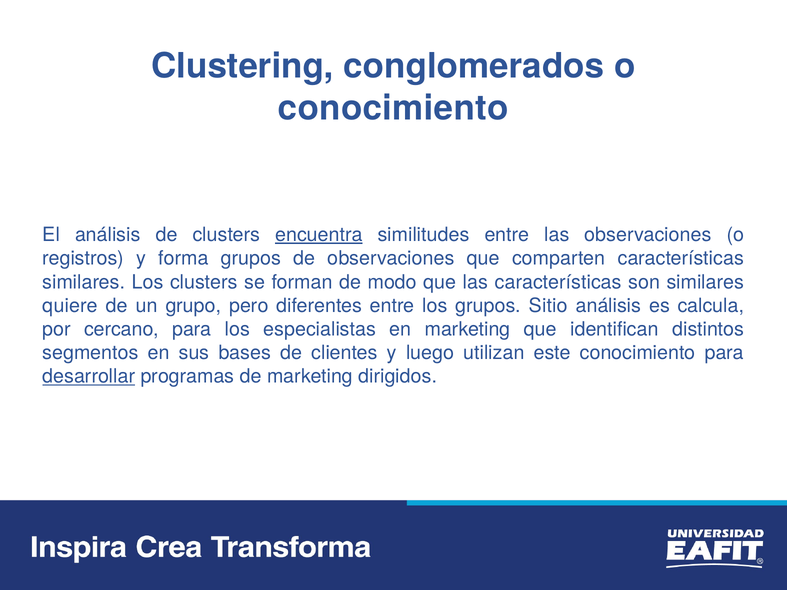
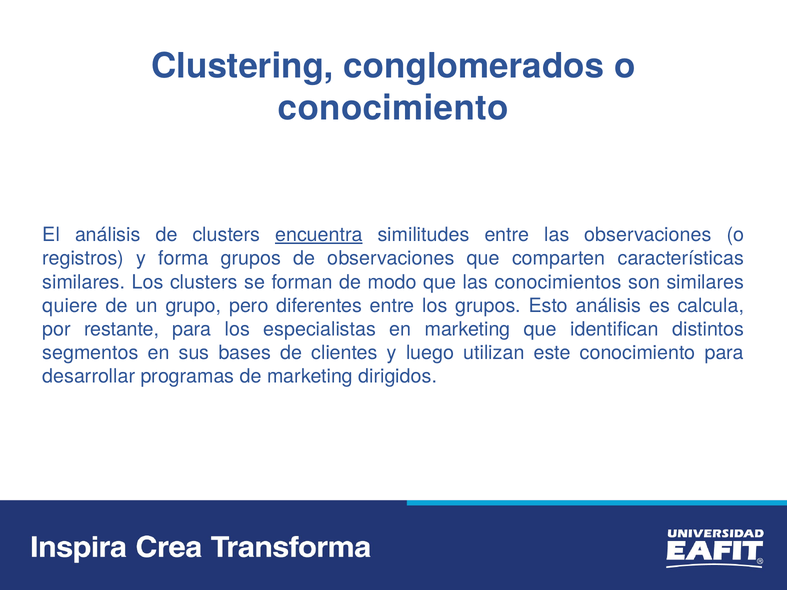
las características: características -> conocimientos
Sitio: Sitio -> Esto
cercano: cercano -> restante
desarrollar underline: present -> none
